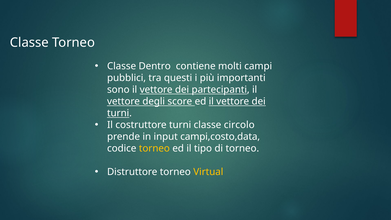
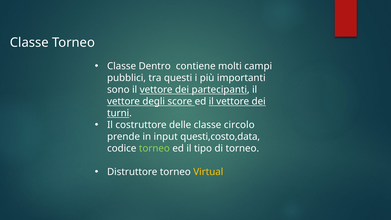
costruttore turni: turni -> delle
campi,costo,data: campi,costo,data -> questi,costo,data
torneo at (154, 148) colour: yellow -> light green
